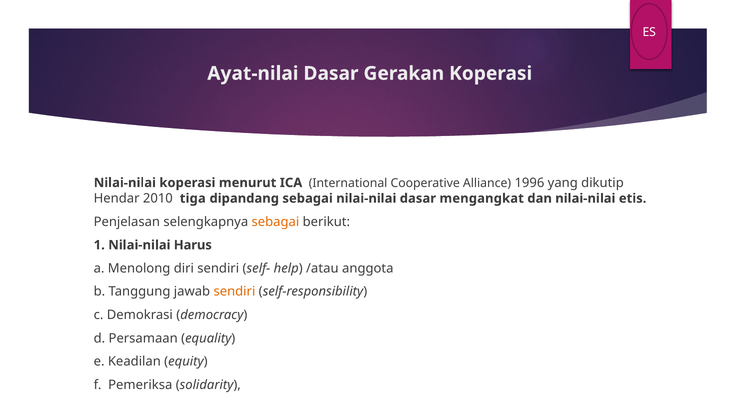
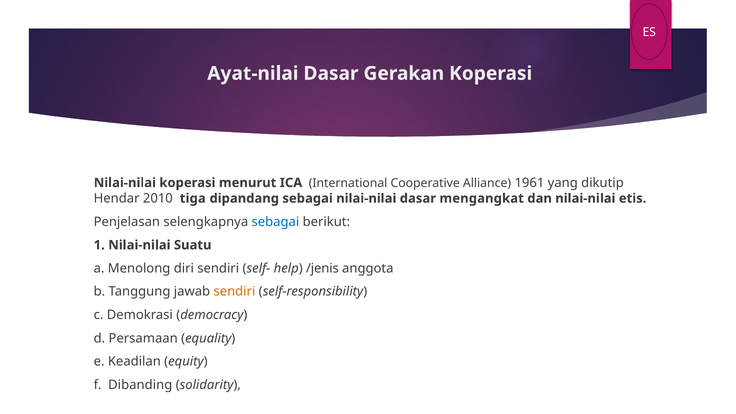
1996: 1996 -> 1961
sebagai at (275, 222) colour: orange -> blue
Harus: Harus -> Suatu
/atau: /atau -> /jenis
Pemeriksa: Pemeriksa -> Dibanding
